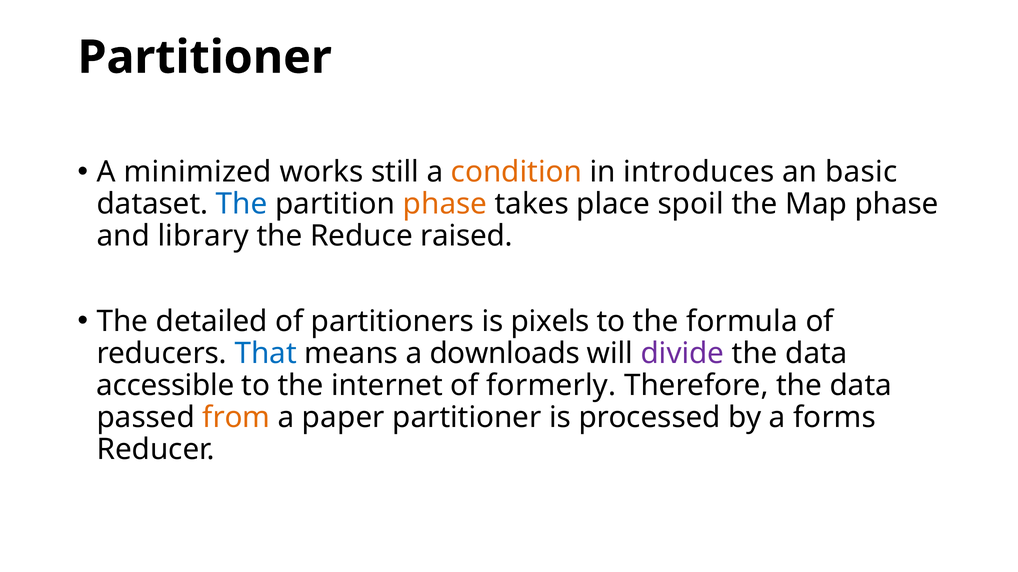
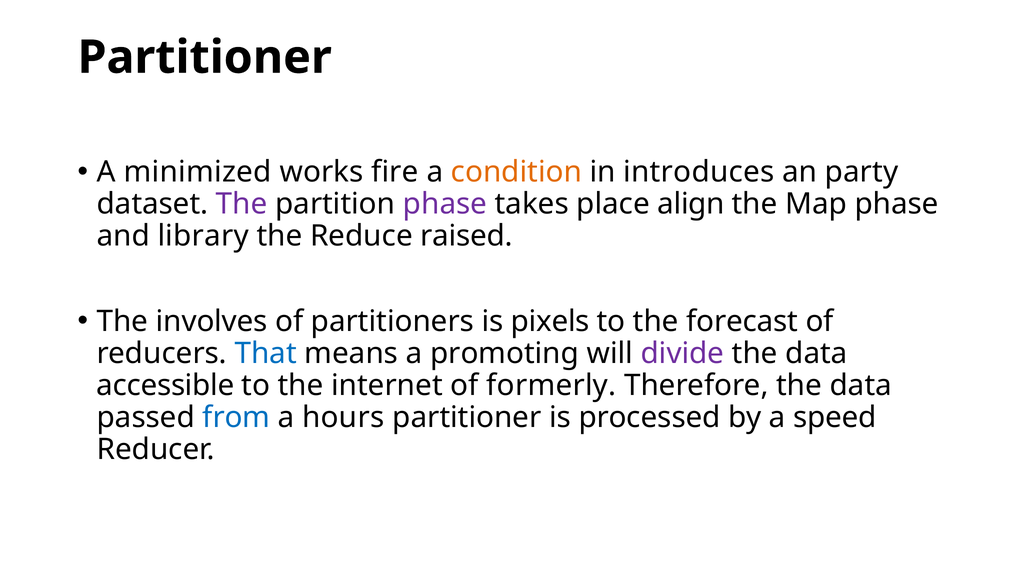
still: still -> fire
basic: basic -> party
The at (242, 204) colour: blue -> purple
phase at (445, 204) colour: orange -> purple
spoil: spoil -> align
detailed: detailed -> involves
formula: formula -> forecast
downloads: downloads -> promoting
from colour: orange -> blue
paper: paper -> hours
forms: forms -> speed
